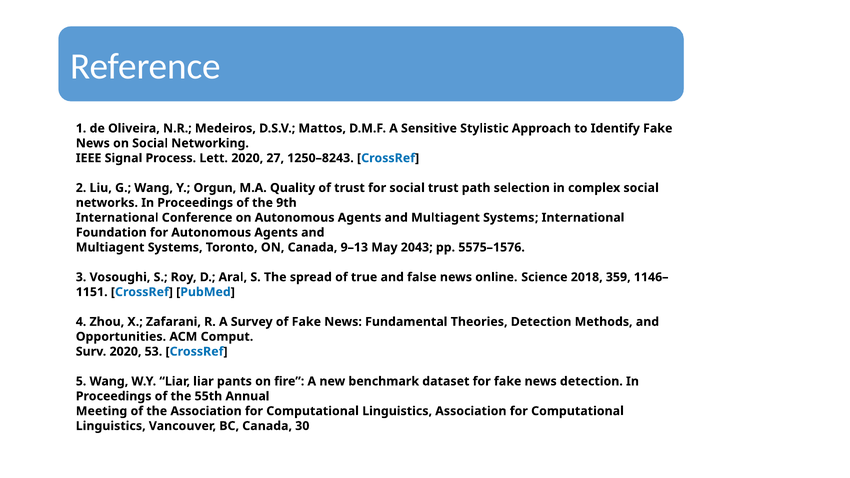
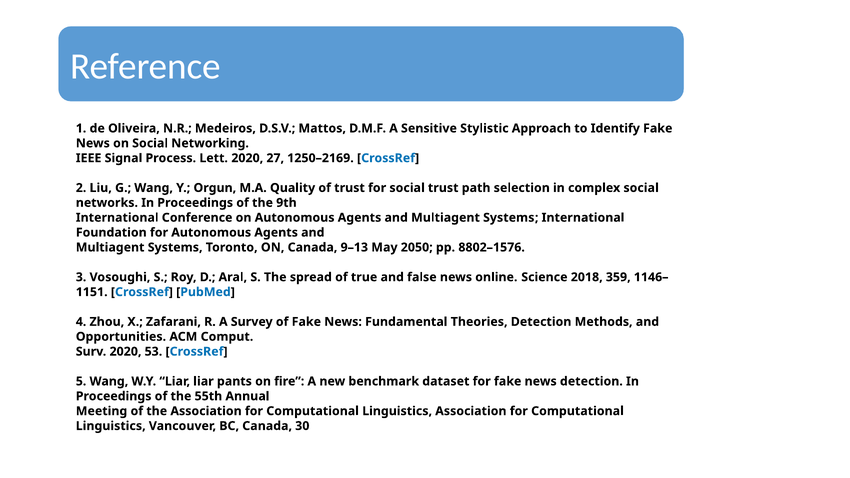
1250–8243: 1250–8243 -> 1250–2169
2043: 2043 -> 2050
5575–1576: 5575–1576 -> 8802–1576
